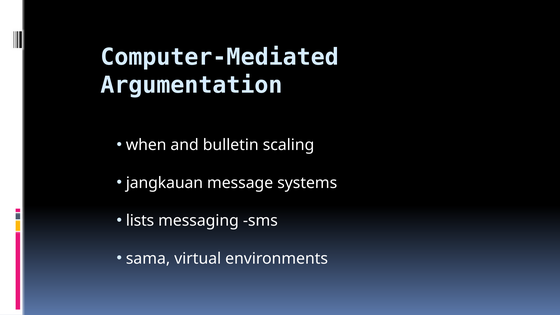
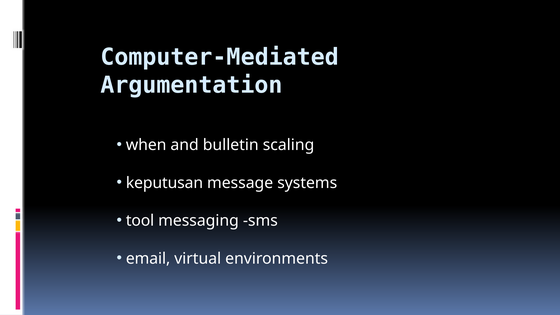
jangkauan: jangkauan -> keputusan
lists: lists -> tool
sama: sama -> email
